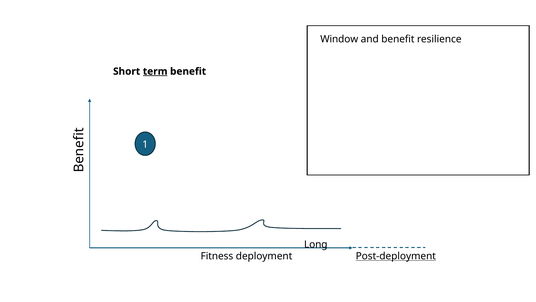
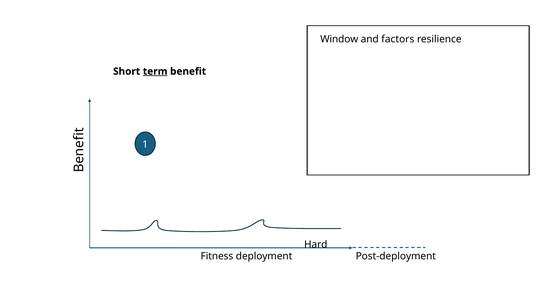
and benefit: benefit -> factors
Long: Long -> Hard
Post-deployment underline: present -> none
